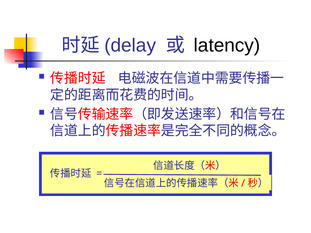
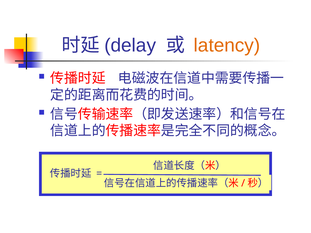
latency colour: black -> orange
